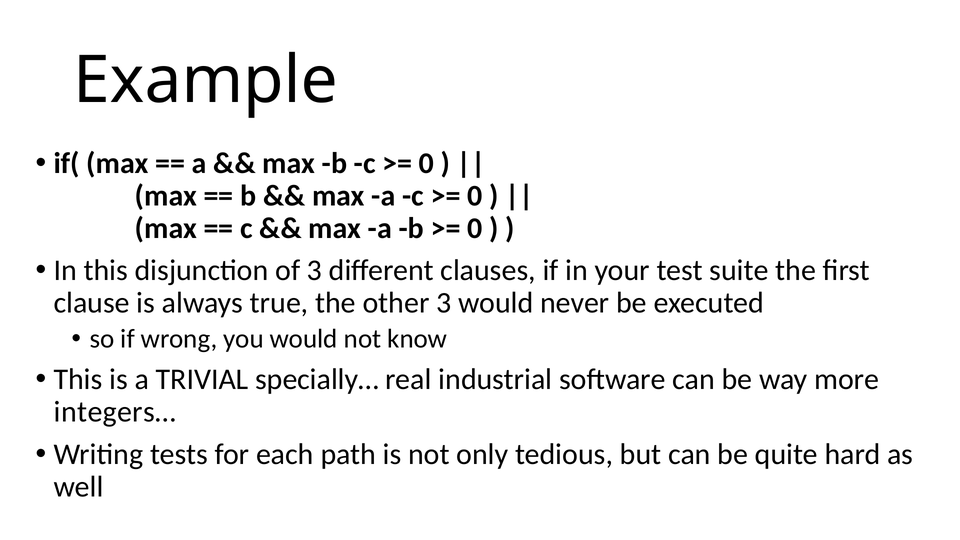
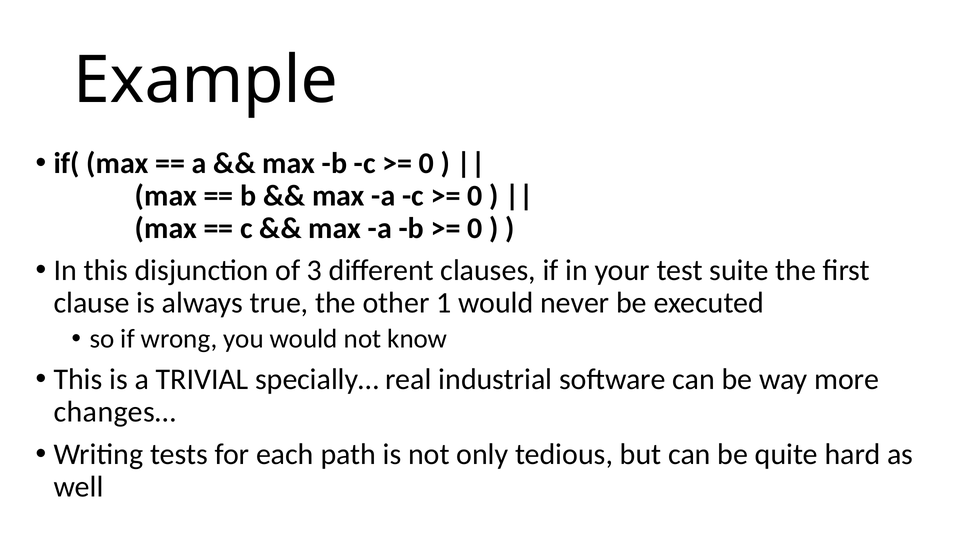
other 3: 3 -> 1
integers…: integers… -> changes…
